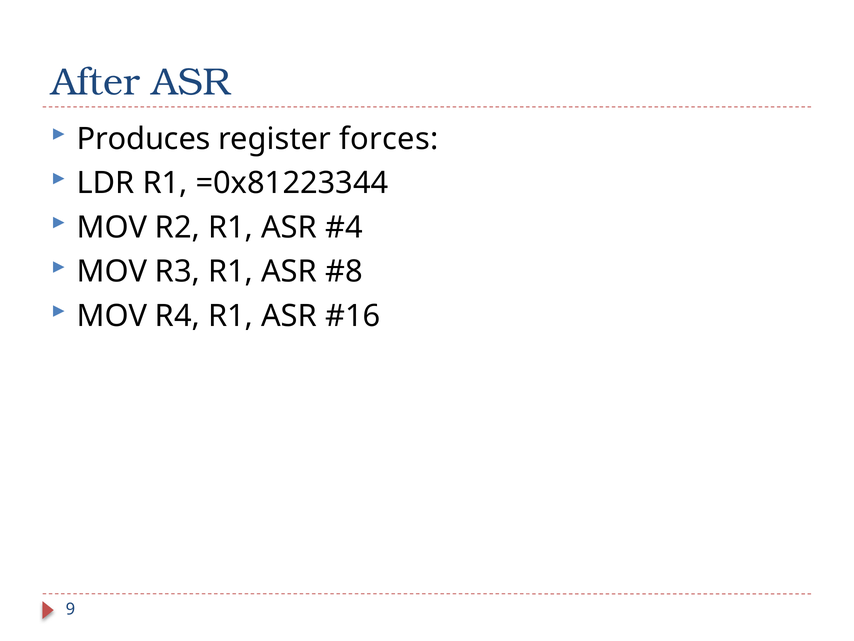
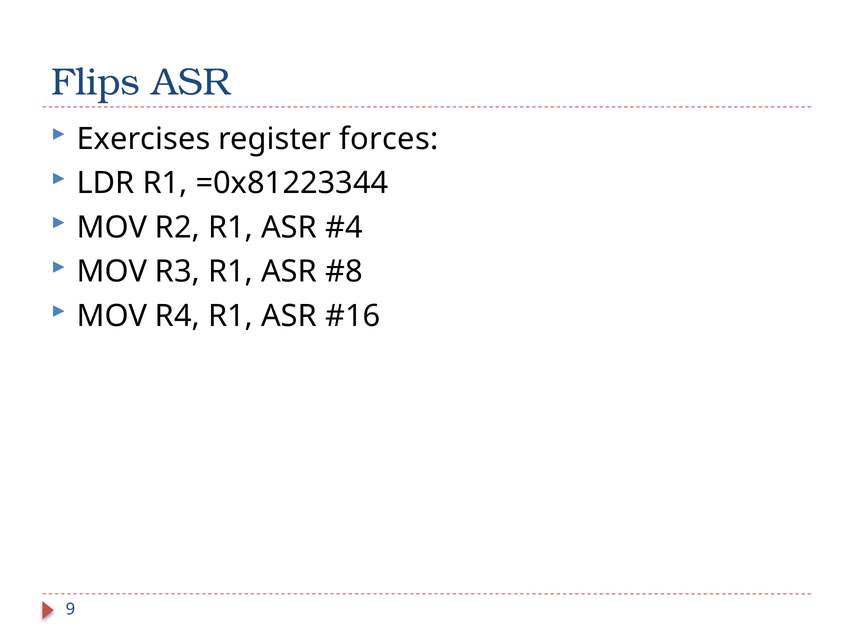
After: After -> Flips
Produces: Produces -> Exercises
